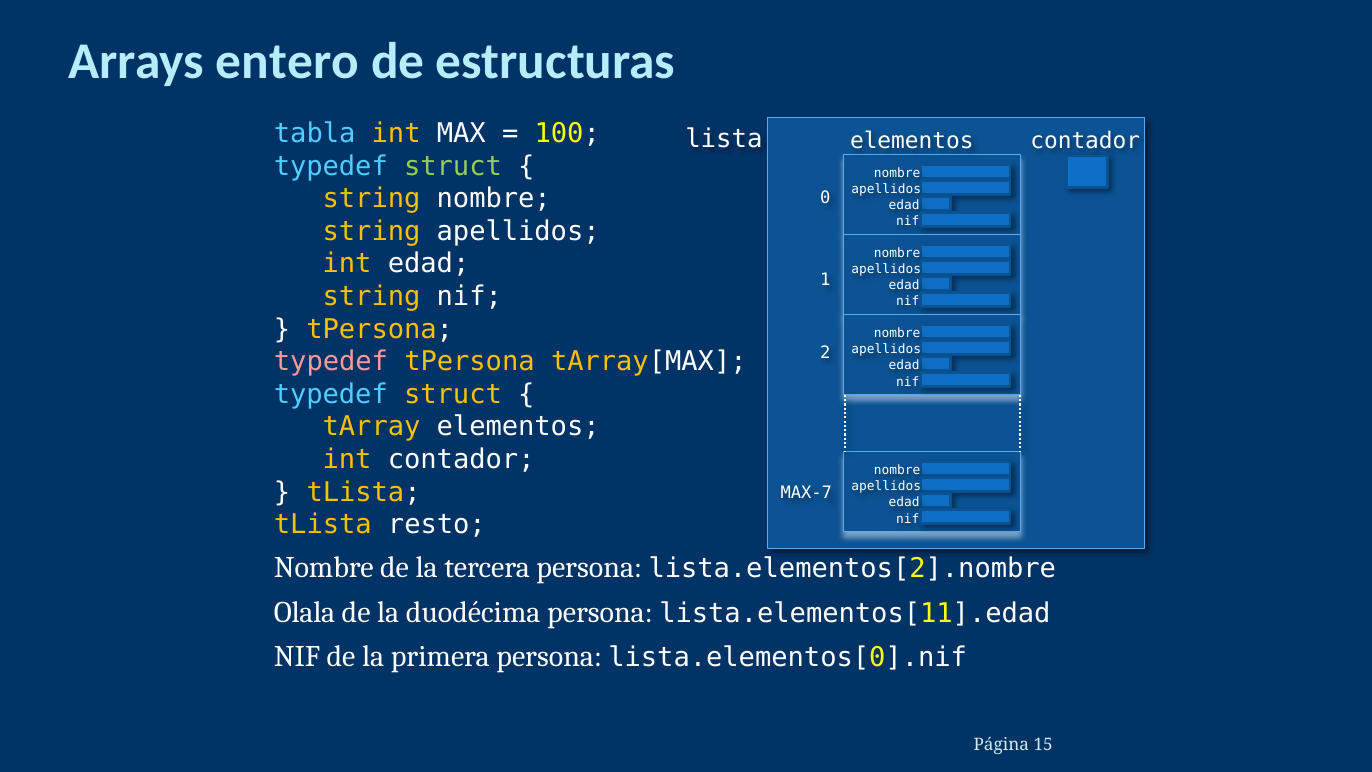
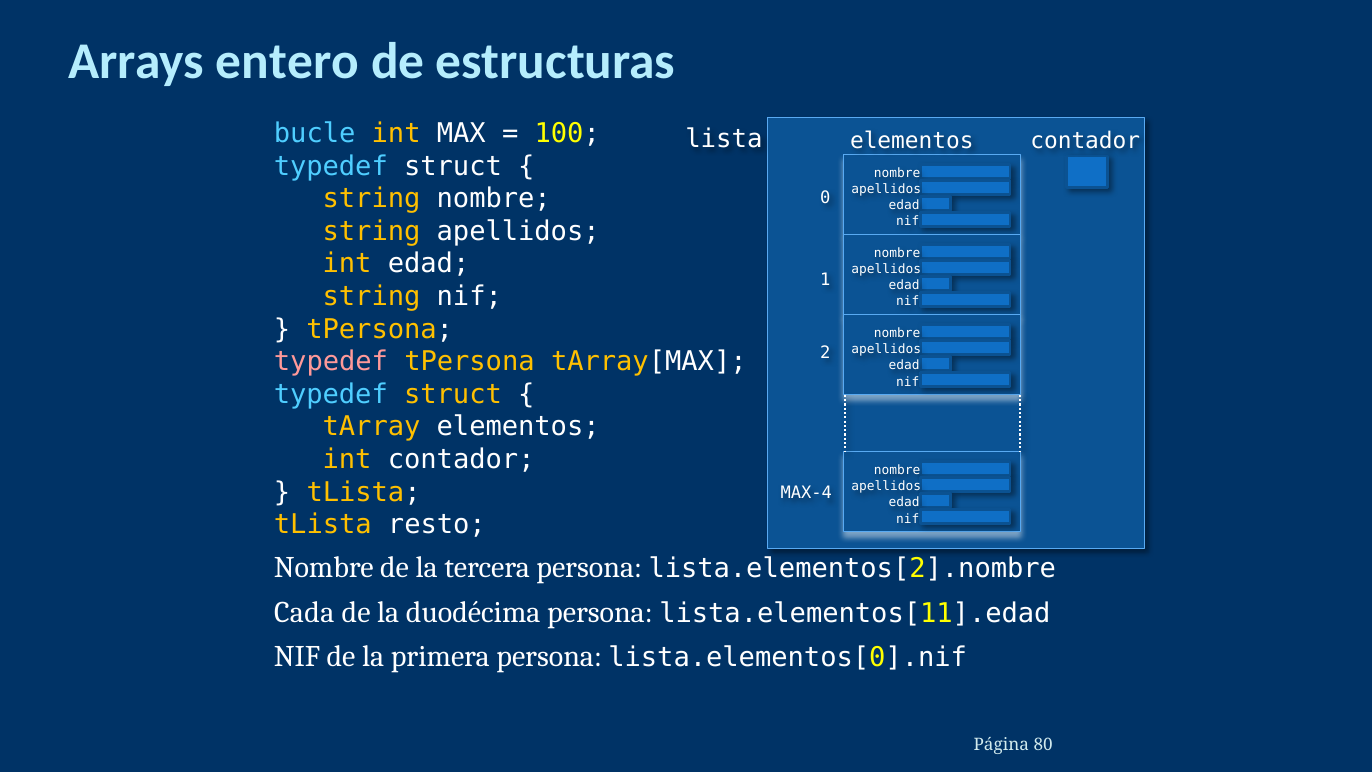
tabla: tabla -> bucle
struct at (453, 166) colour: light green -> white
MAX-7: MAX-7 -> MAX-4
Olala: Olala -> Cada
15: 15 -> 80
